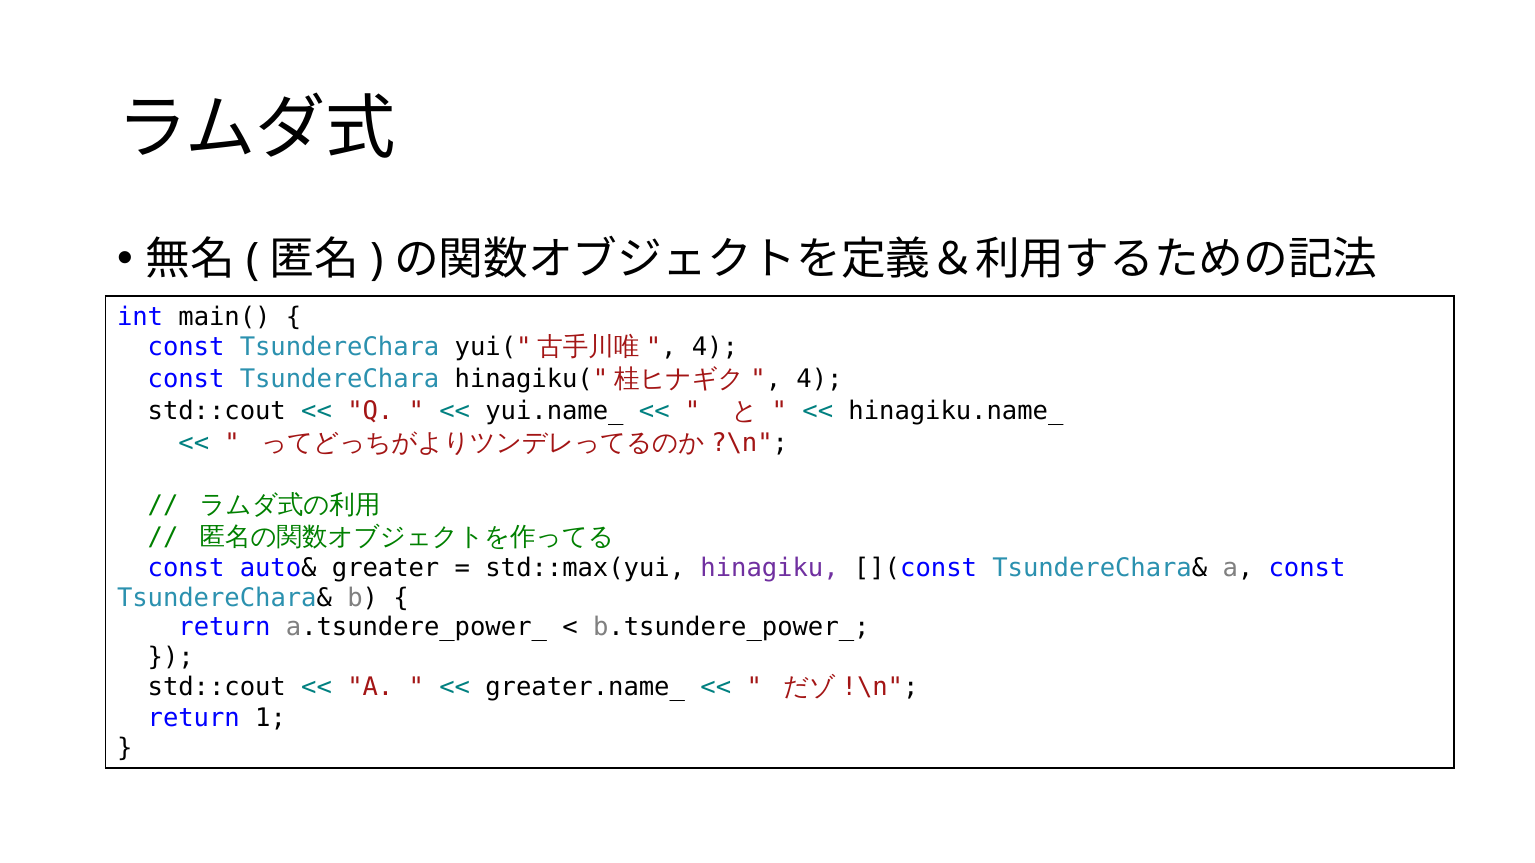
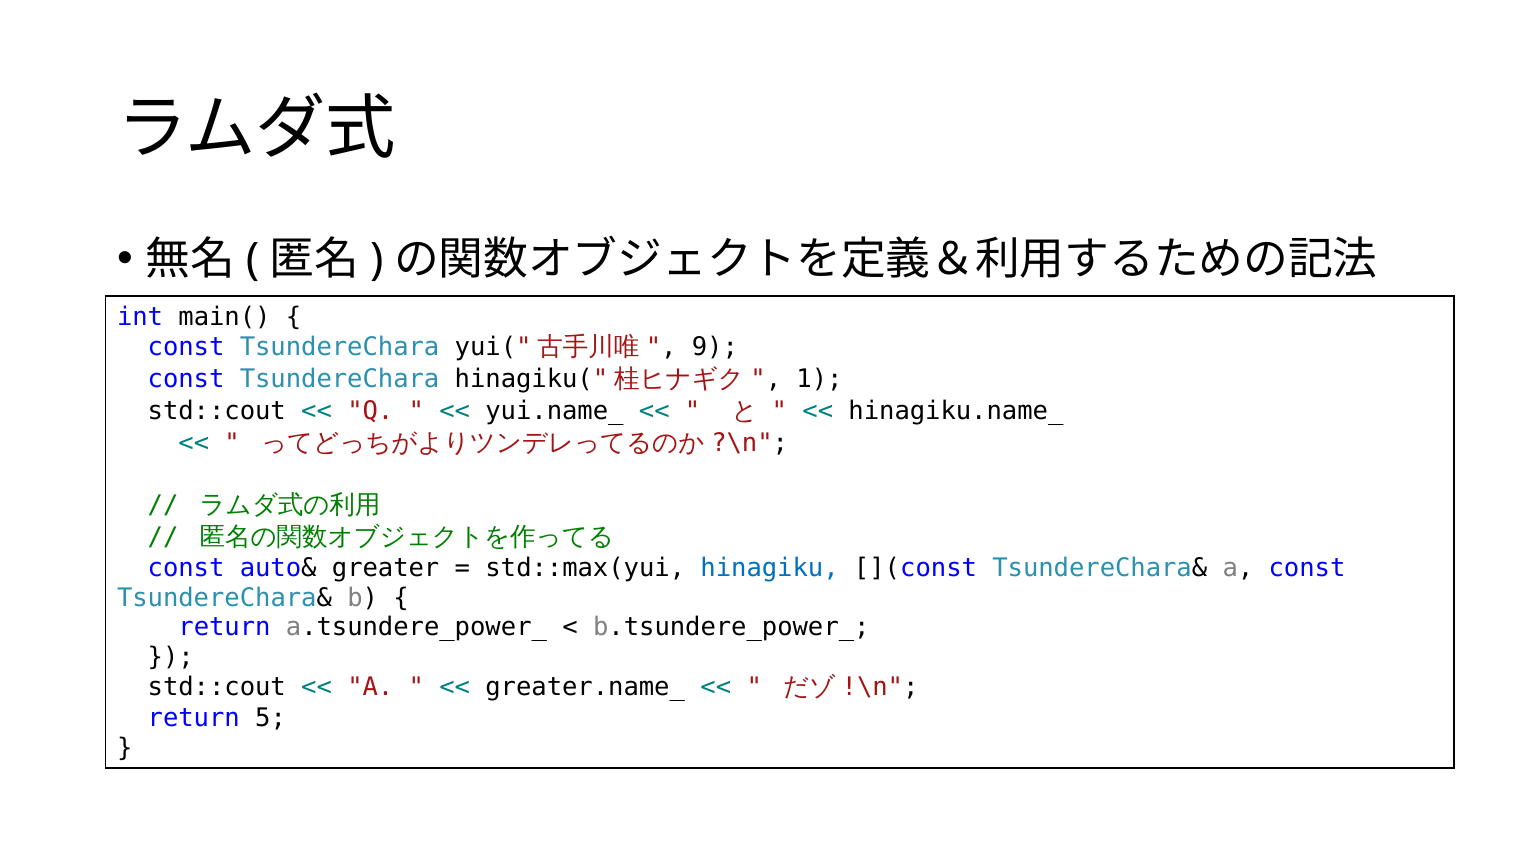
4 at (715, 347): 4 -> 9
4 at (820, 380): 4 -> 1
hinagiku colour: purple -> blue
1: 1 -> 5
